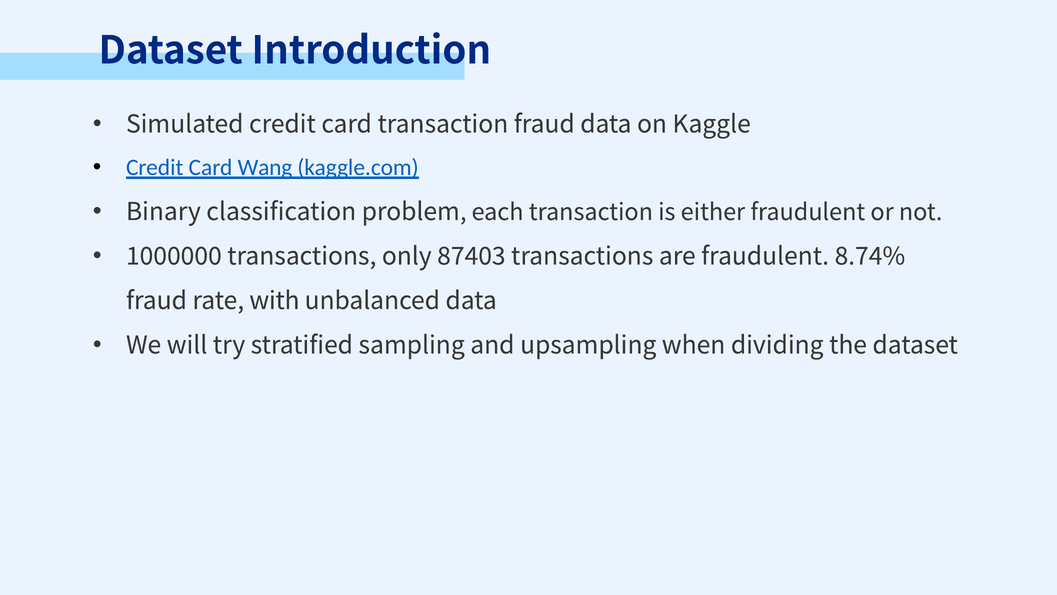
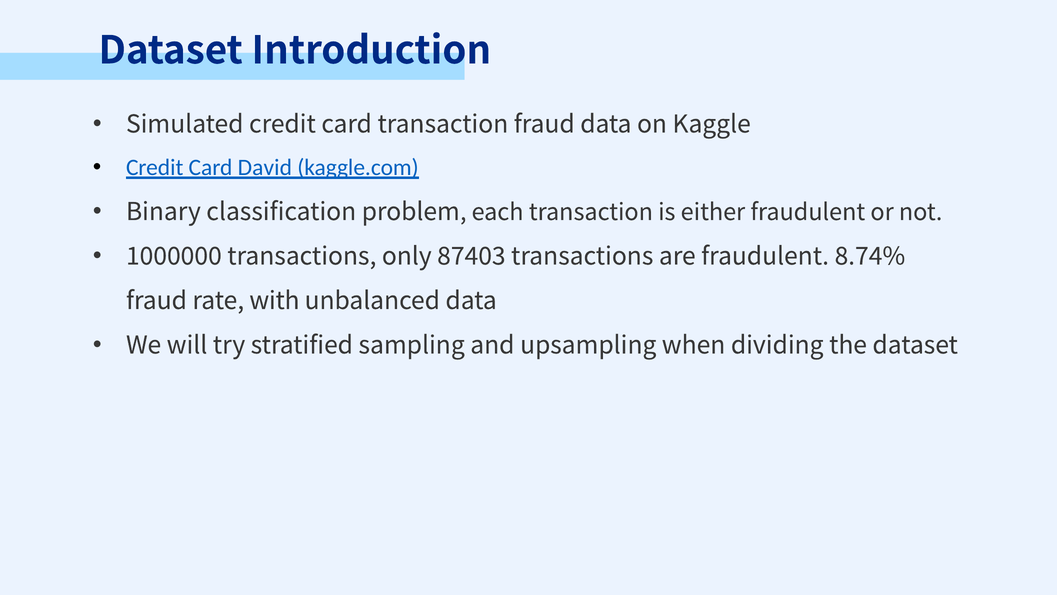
Wang: Wang -> David
